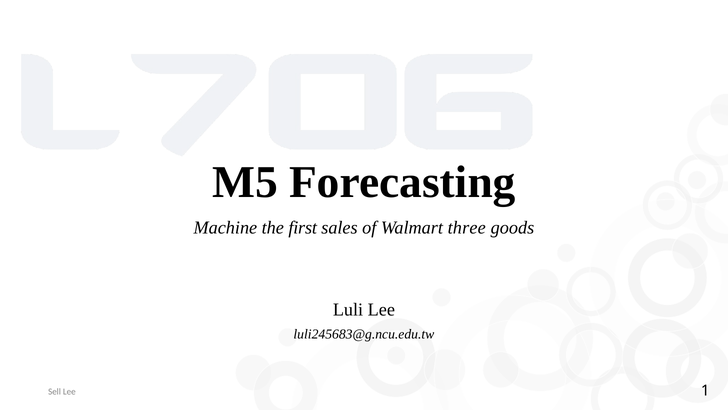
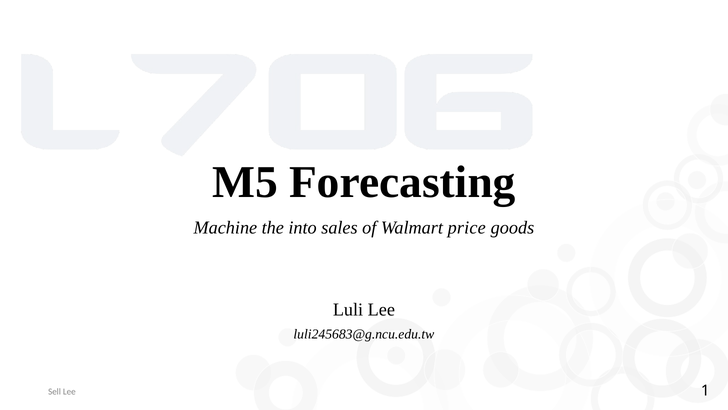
first: first -> into
three: three -> price
